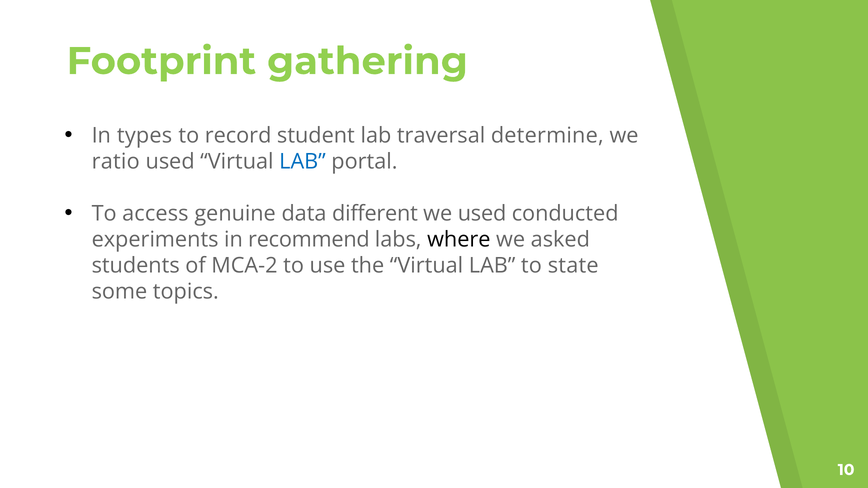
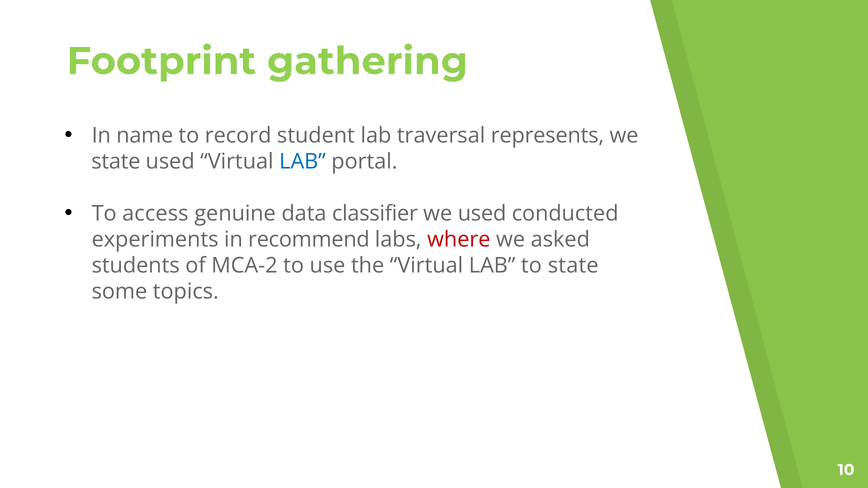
types: types -> name
determine: determine -> represents
ratio at (116, 162): ratio -> state
different: different -> classifier
where colour: black -> red
